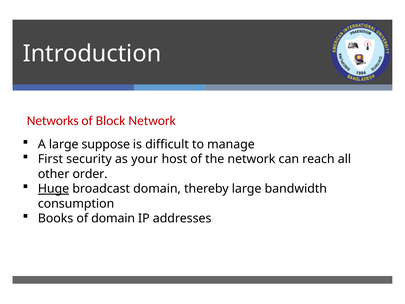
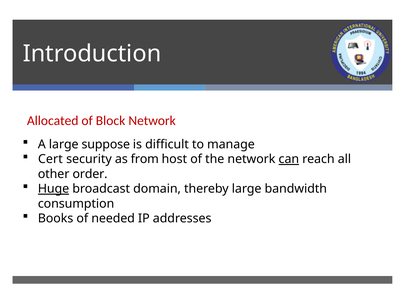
Networks: Networks -> Allocated
First: First -> Cert
your: your -> from
can underline: none -> present
of domain: domain -> needed
